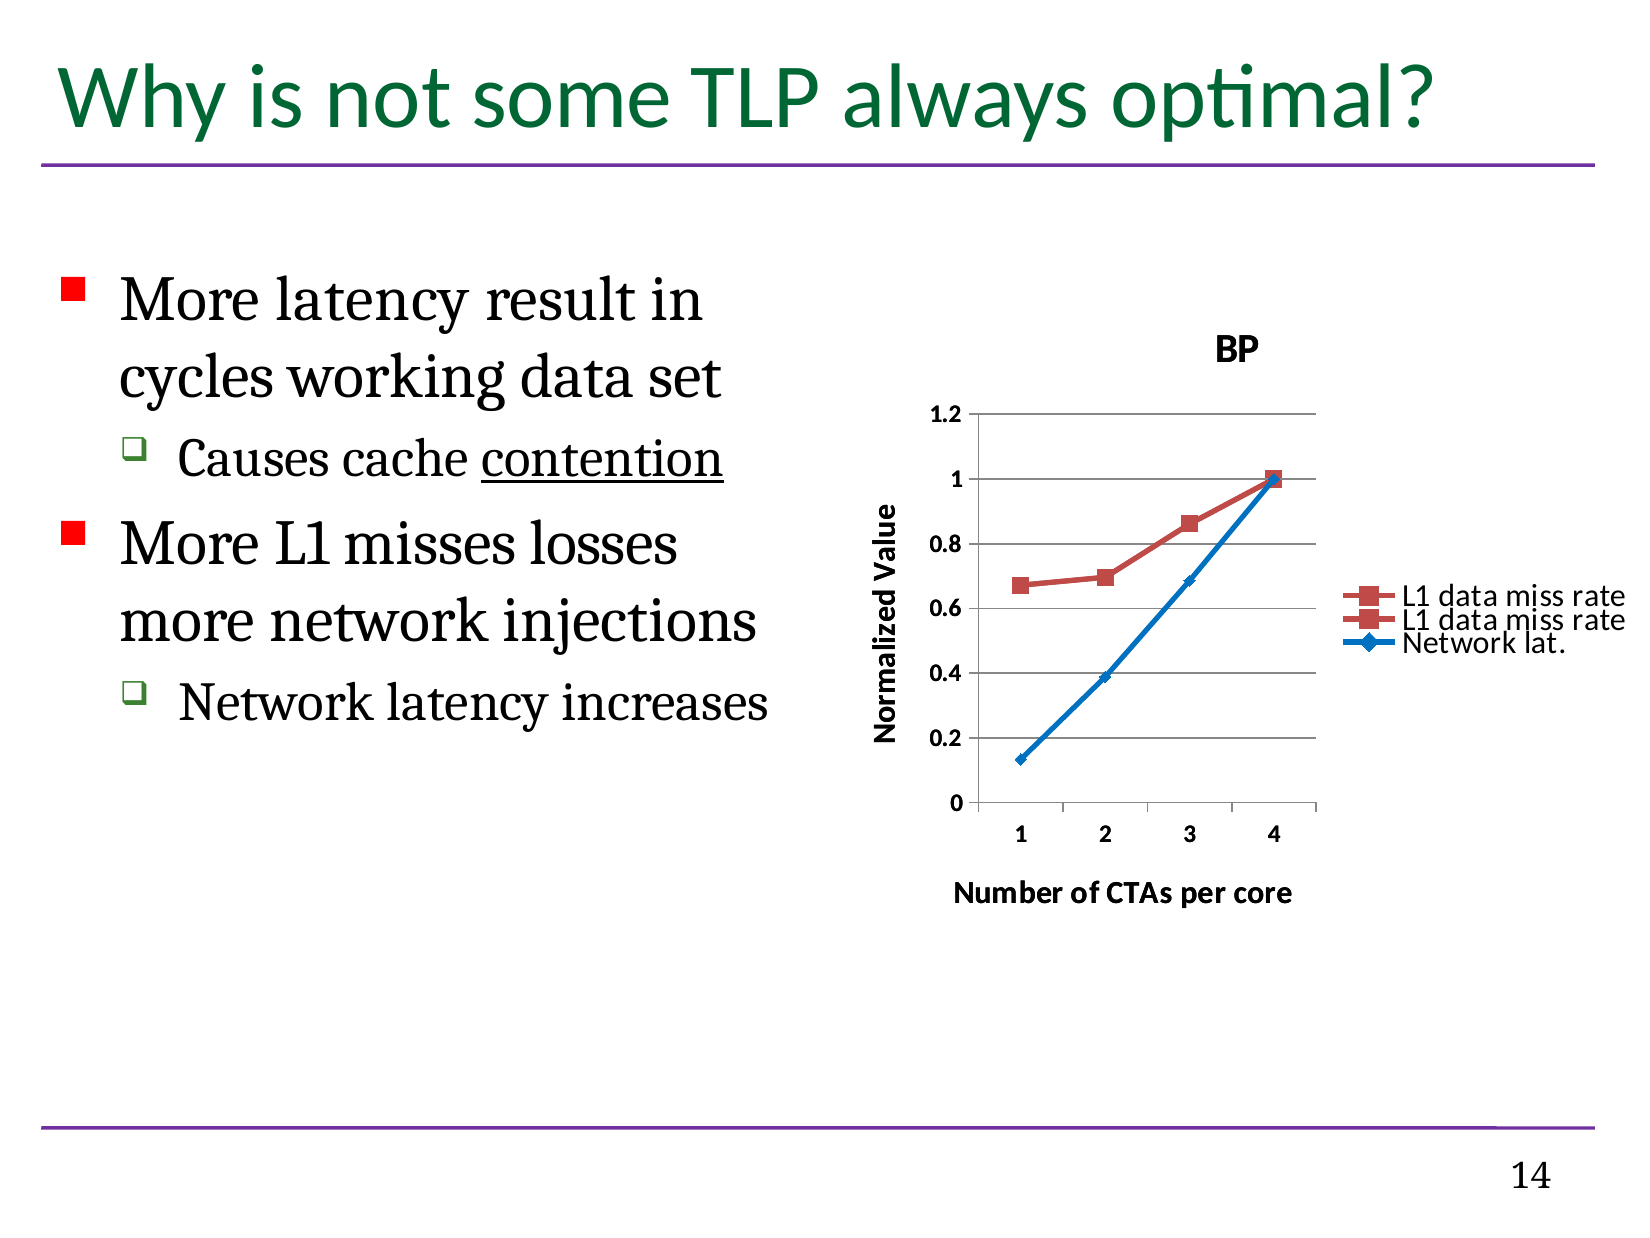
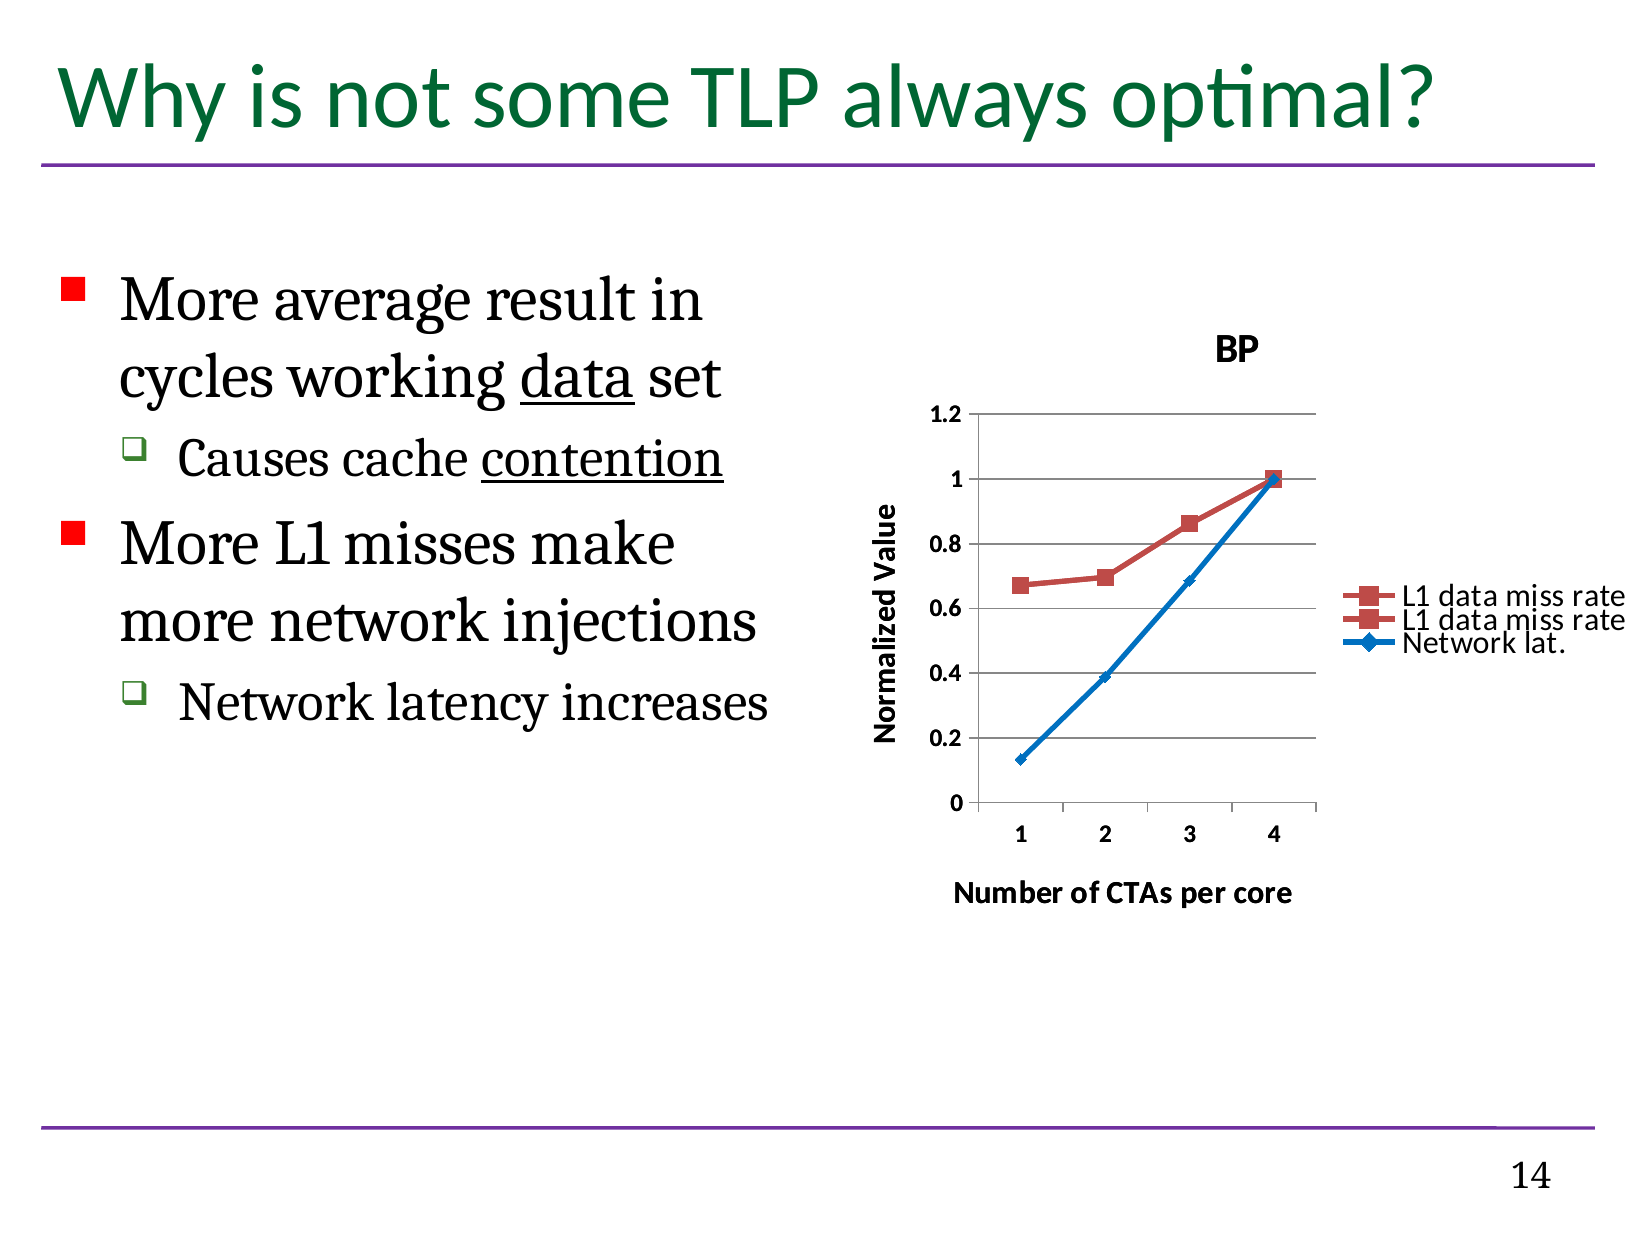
More latency: latency -> average
data at (577, 376) underline: none -> present
losses: losses -> make
